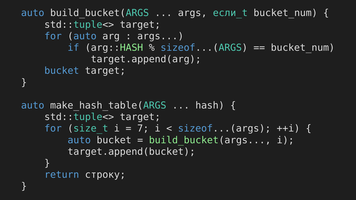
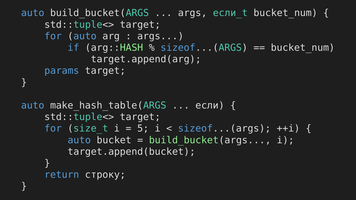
bucket at (62, 71): bucket -> params
hash: hash -> если
7: 7 -> 5
